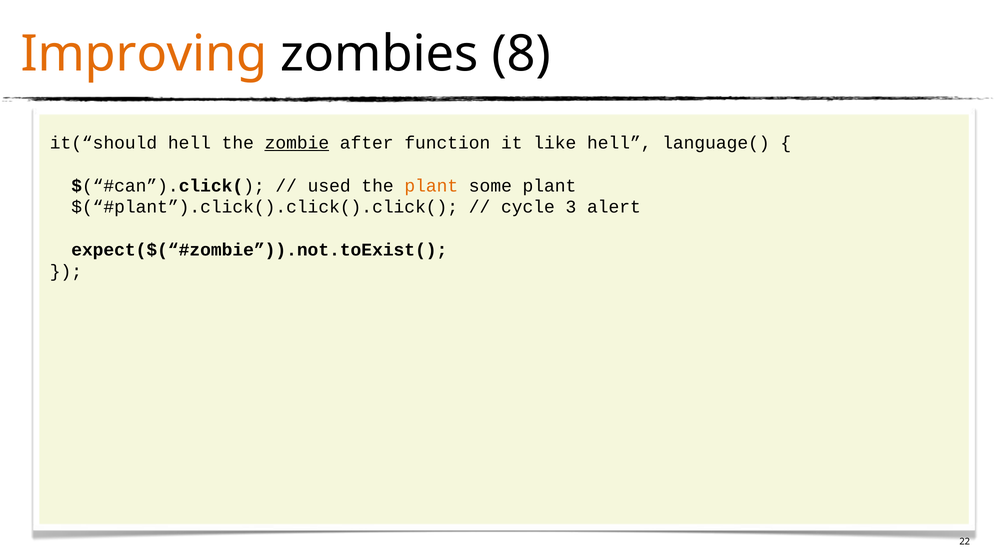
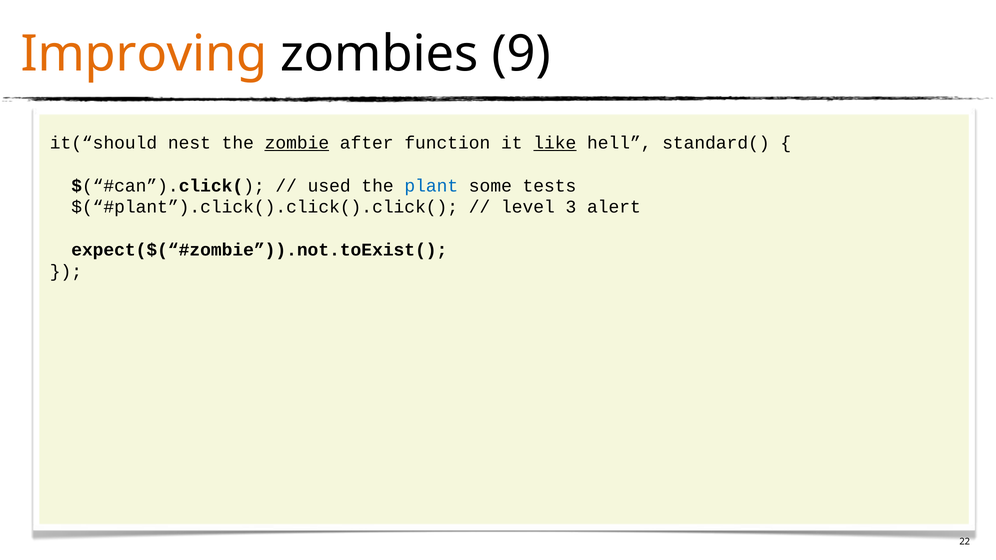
8: 8 -> 9
it(“should hell: hell -> nest
like underline: none -> present
language(: language( -> standard(
plant at (431, 186) colour: orange -> blue
some plant: plant -> tests
cycle: cycle -> level
